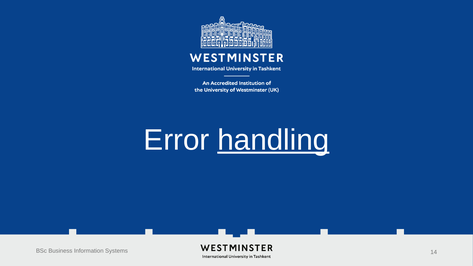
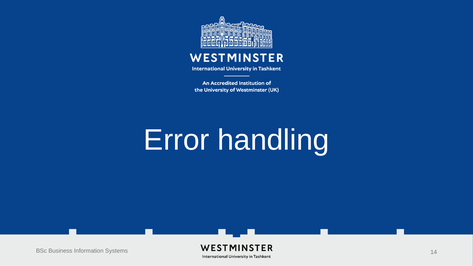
handling underline: present -> none
